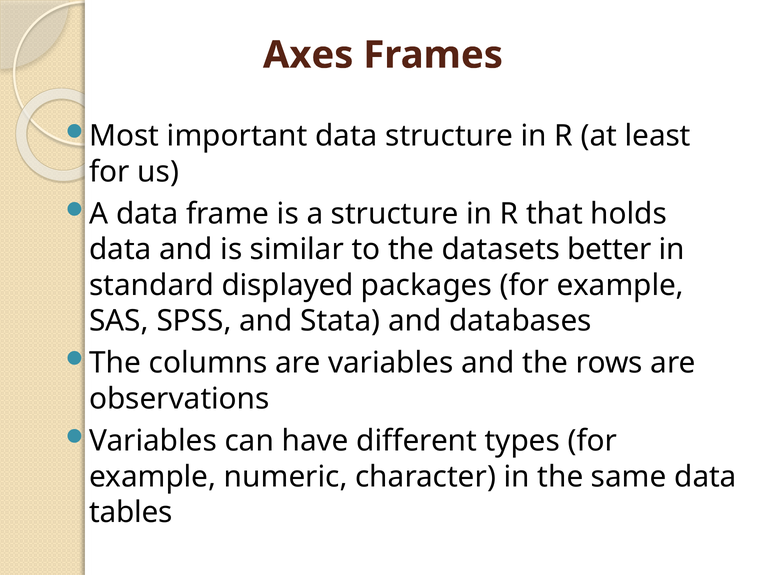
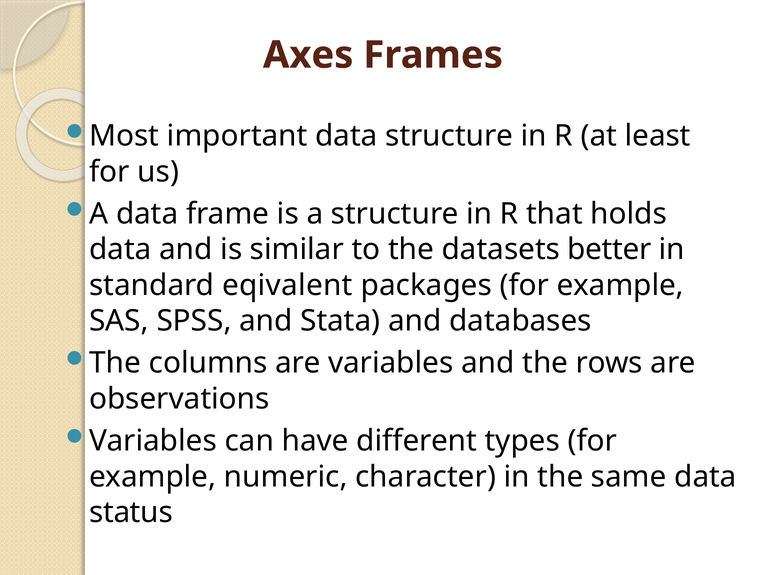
displayed: displayed -> eqivalent
tables: tables -> status
